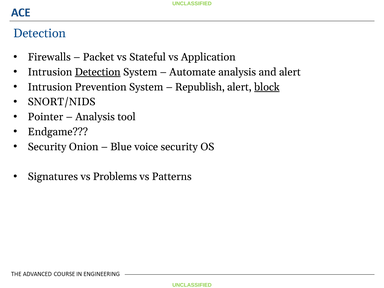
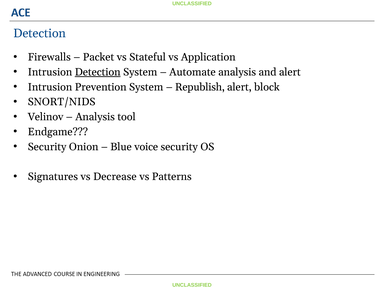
block underline: present -> none
Pointer: Pointer -> Velinov
Problems: Problems -> Decrease
